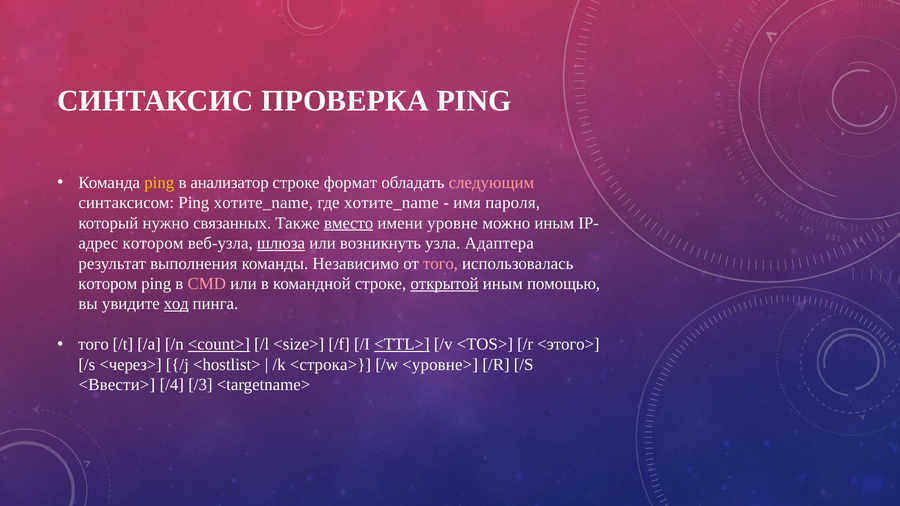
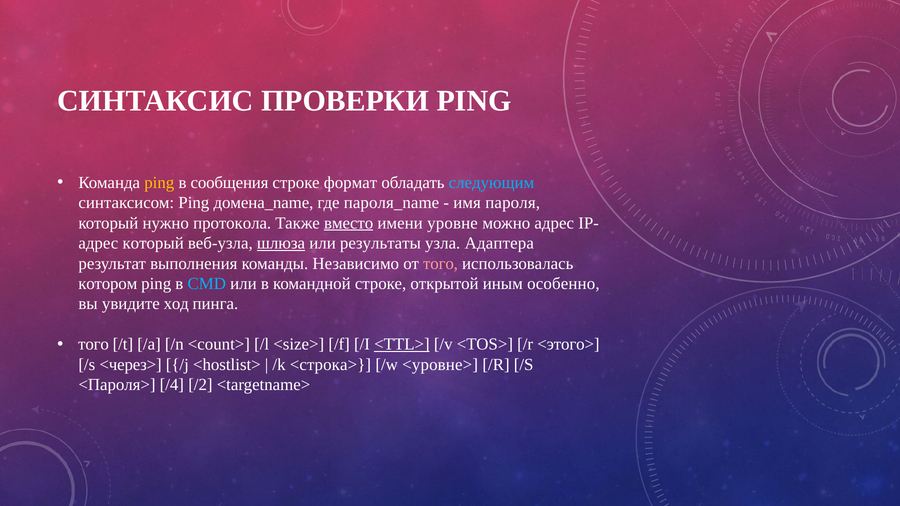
ПРОВЕРКА: ПРОВЕРКА -> ПРОВЕРКИ
анализатор: анализатор -> сообщения
следующим colour: pink -> light blue
Ping хотите_name: хотите_name -> домена_name
где хотите_name: хотите_name -> пароля_name
связанных: связанных -> протокола
можно иным: иным -> адрес
котором at (153, 243): котором -> который
возникнуть: возникнуть -> результаты
CMD colour: pink -> light blue
открытой underline: present -> none
помощью: помощью -> особенно
ход underline: present -> none
<count> underline: present -> none
<Ввести>: <Ввести> -> <Пароля>
/3: /3 -> /2
